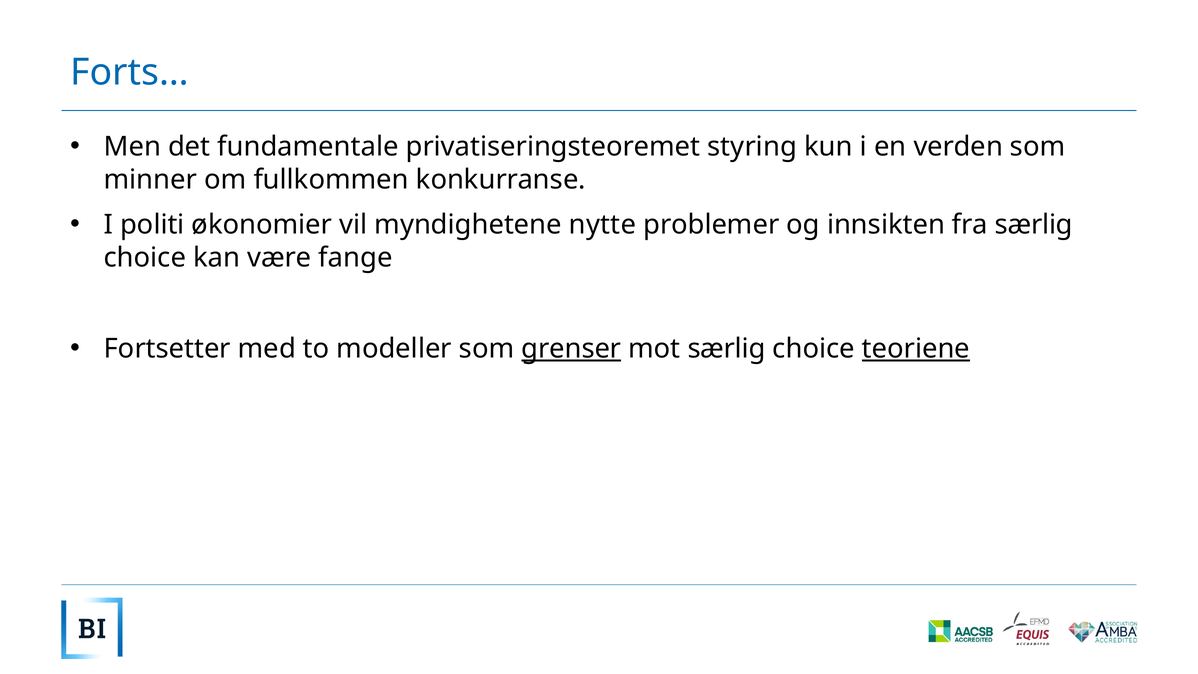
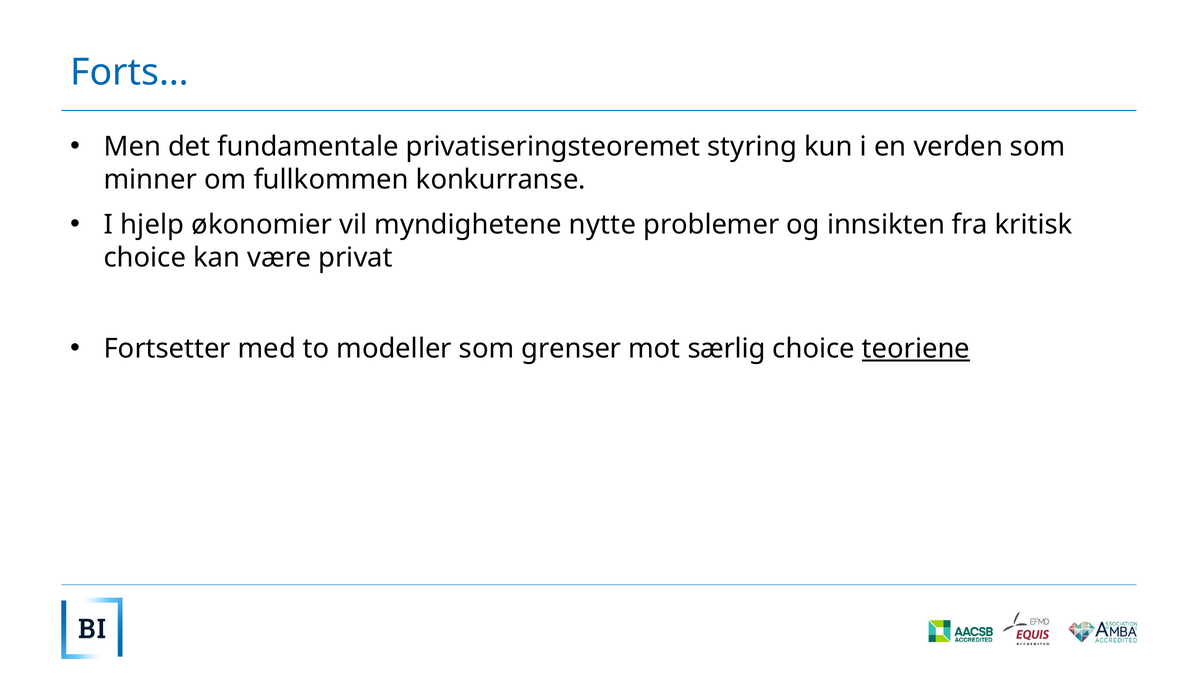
politi: politi -> hjelp
fra særlig: særlig -> kritisk
fange: fange -> privat
grenser underline: present -> none
